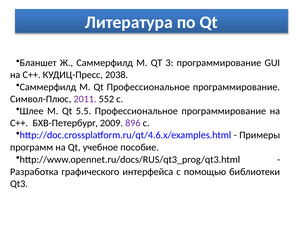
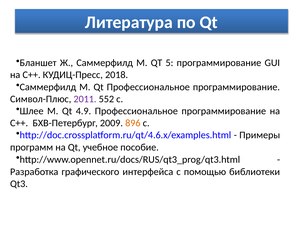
3: 3 -> 5
2038: 2038 -> 2018
5.5: 5.5 -> 4.9
896 colour: purple -> orange
